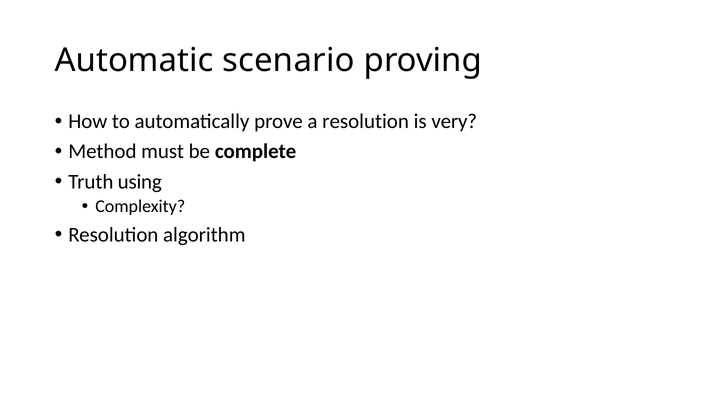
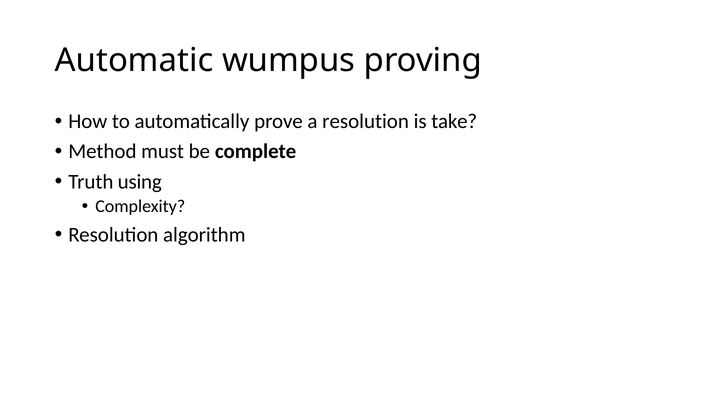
scenario: scenario -> wumpus
very: very -> take
